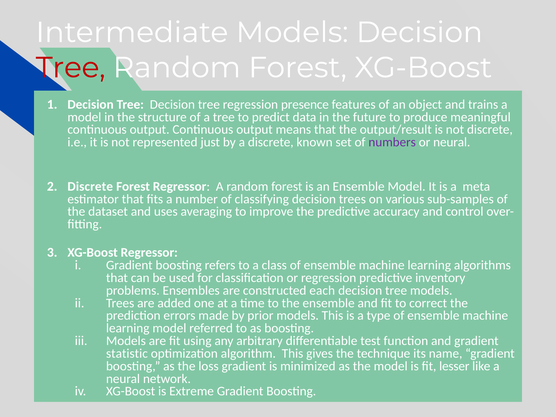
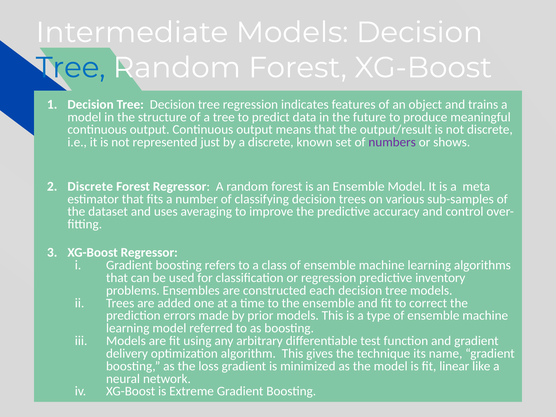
Tree at (71, 68) colour: red -> blue
presence: presence -> indicates
or neural: neural -> shows
statistic: statistic -> delivery
lesser: lesser -> linear
